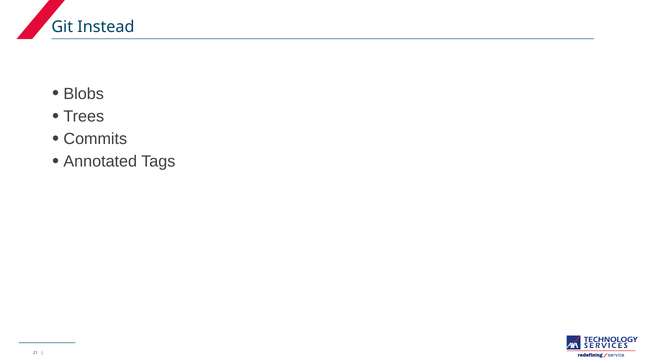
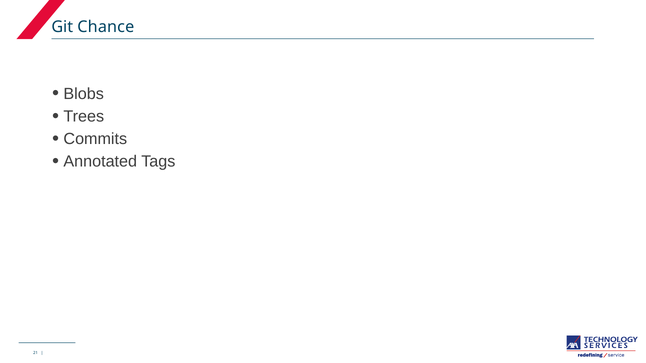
Instead: Instead -> Chance
